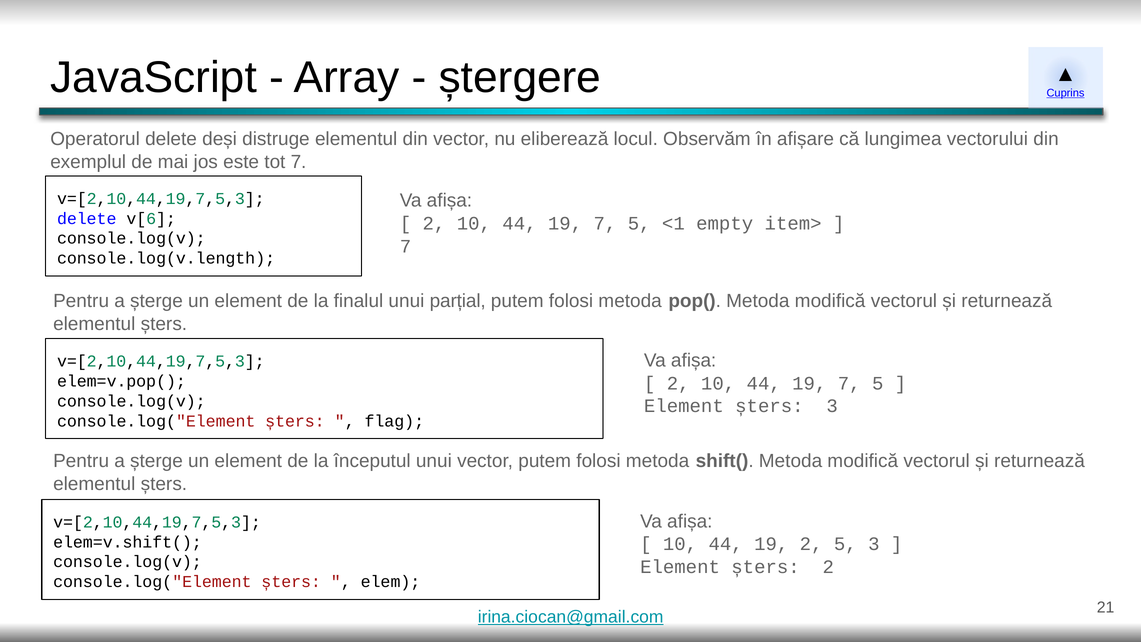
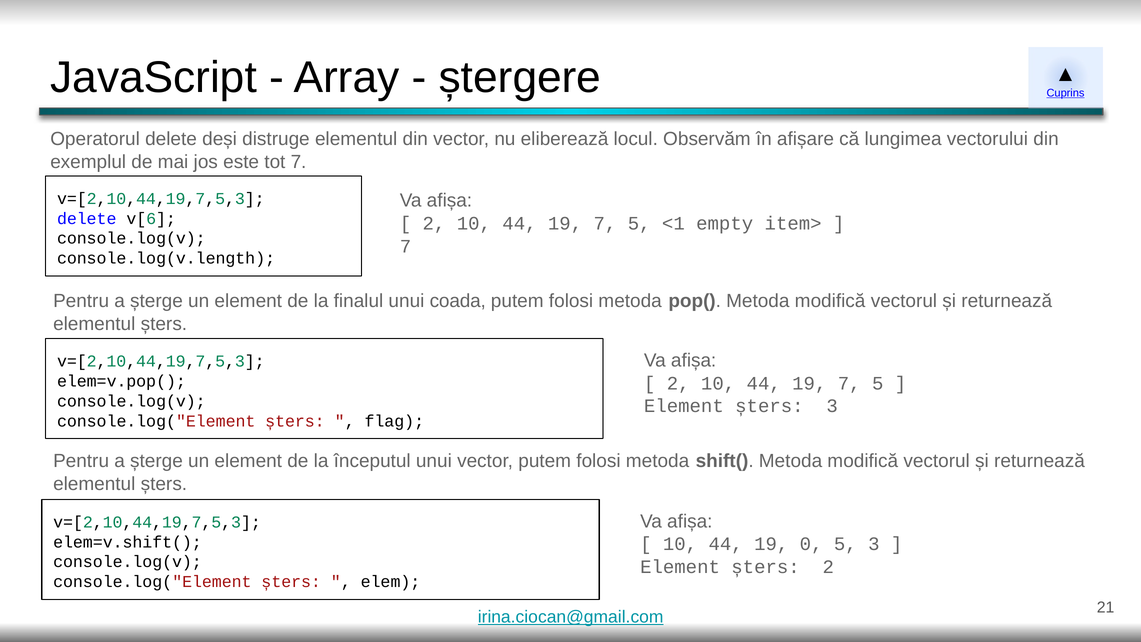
parțial: parțial -> coada
19 2: 2 -> 0
